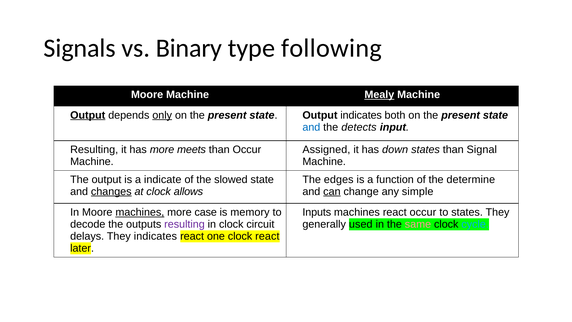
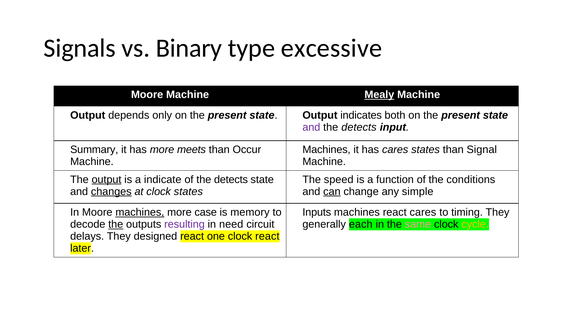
following: following -> excessive
Output at (88, 115) underline: present -> none
only underline: present -> none
and at (311, 127) colour: blue -> purple
Resulting at (94, 150): Resulting -> Summary
Assigned at (326, 150): Assigned -> Machines
has down: down -> cares
output at (107, 179) underline: none -> present
of the slowed: slowed -> detects
edges: edges -> speed
determine: determine -> conditions
clock allows: allows -> states
react occur: occur -> cares
to states: states -> timing
the at (116, 224) underline: none -> present
in clock: clock -> need
used: used -> each
cycle colour: light blue -> yellow
They indicates: indicates -> designed
